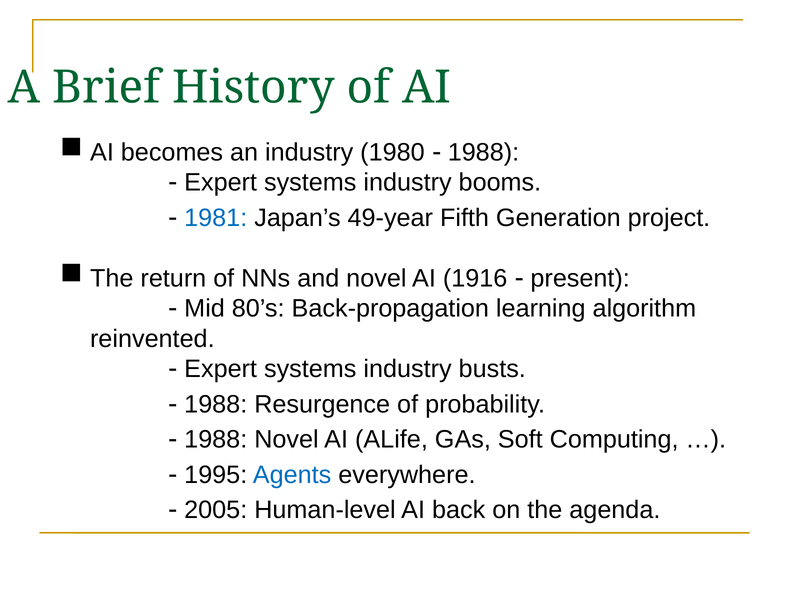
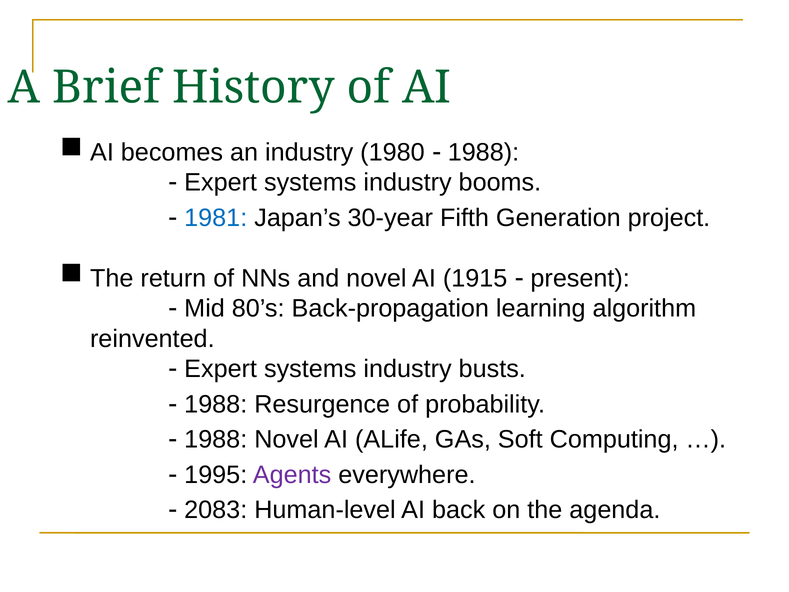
49-year: 49-year -> 30-year
1916: 1916 -> 1915
Agents colour: blue -> purple
2005: 2005 -> 2083
